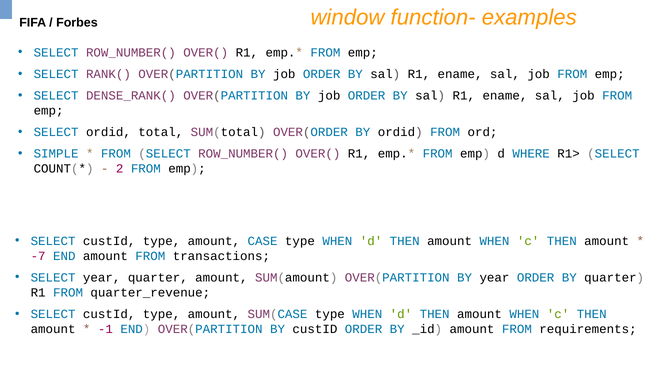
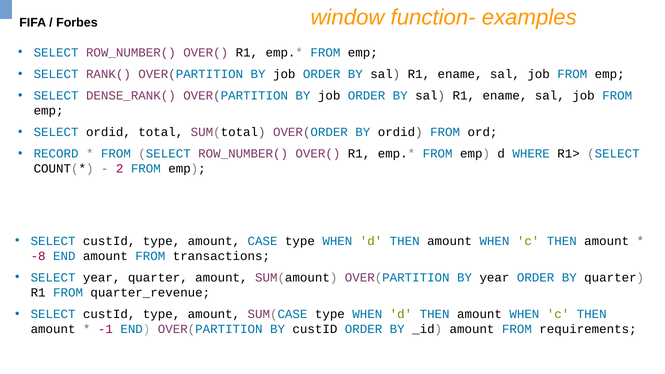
SIMPLE: SIMPLE -> RECORD
-7: -7 -> -8
